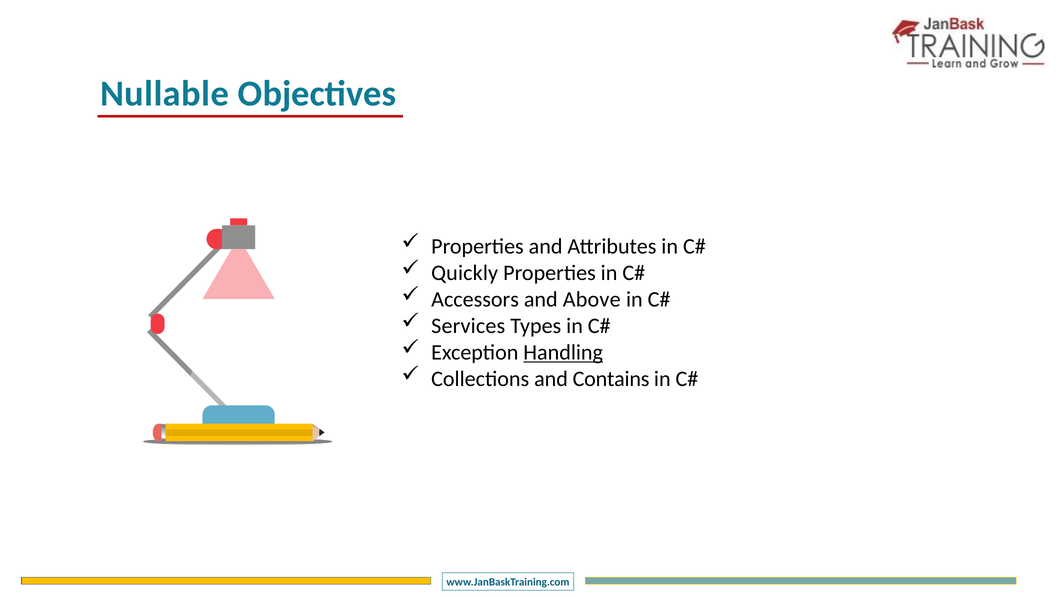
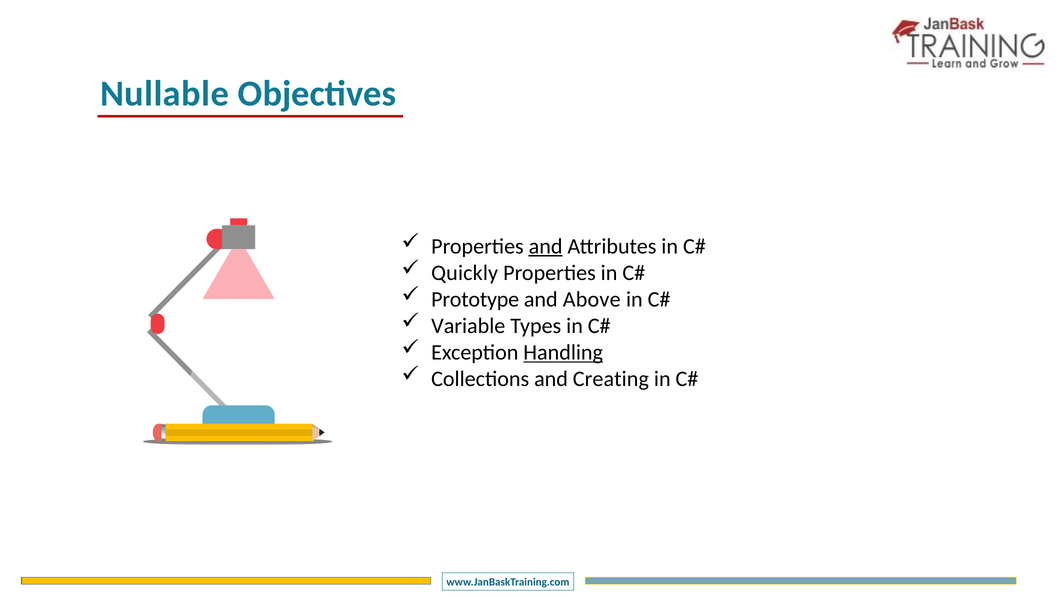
and at (546, 246) underline: none -> present
Accessors: Accessors -> Prototype
Services: Services -> Variable
Contains: Contains -> Creating
